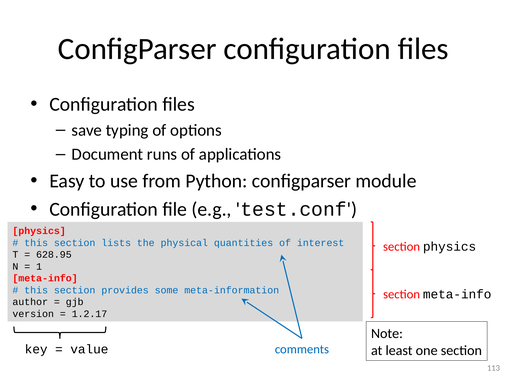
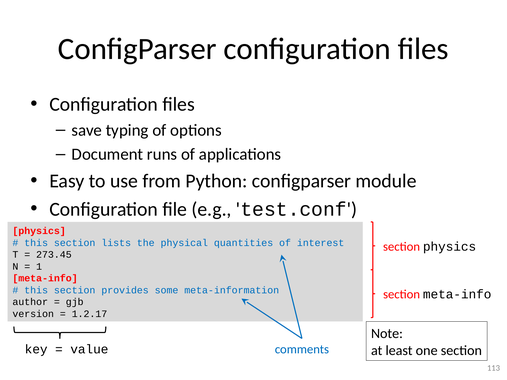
628.95: 628.95 -> 273.45
